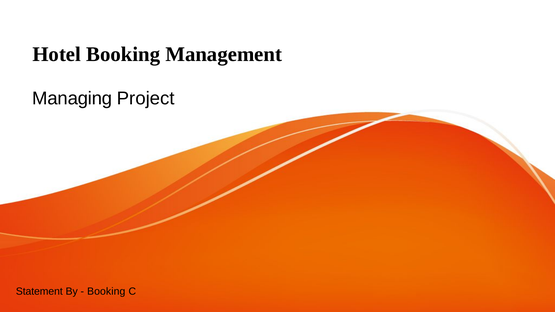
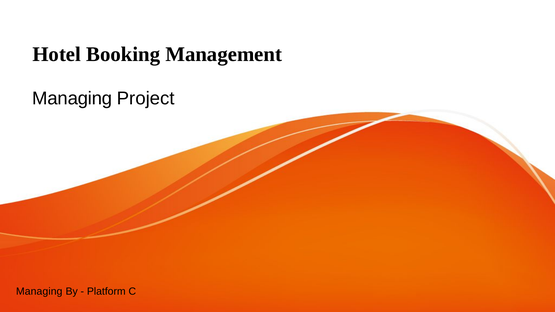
Statement at (39, 292): Statement -> Managing
Booking at (106, 292): Booking -> Platform
